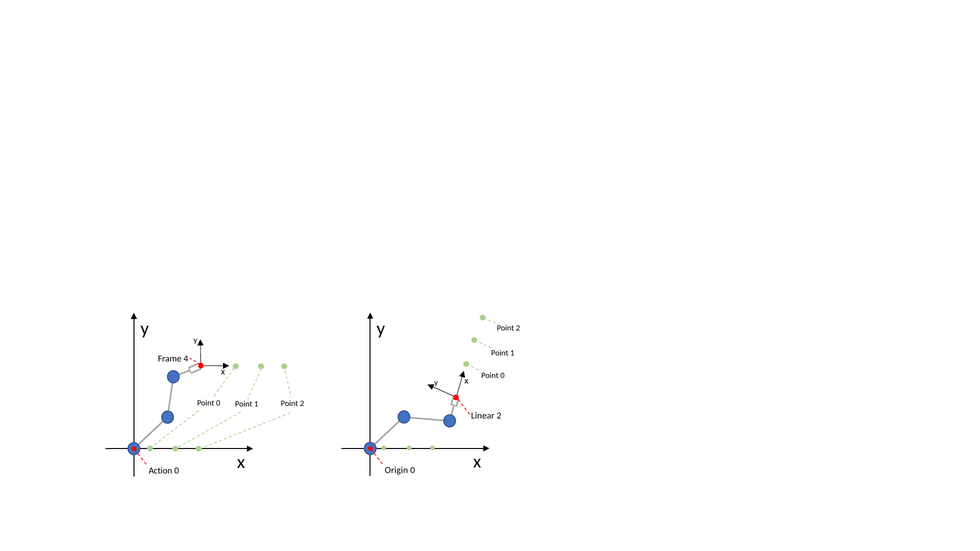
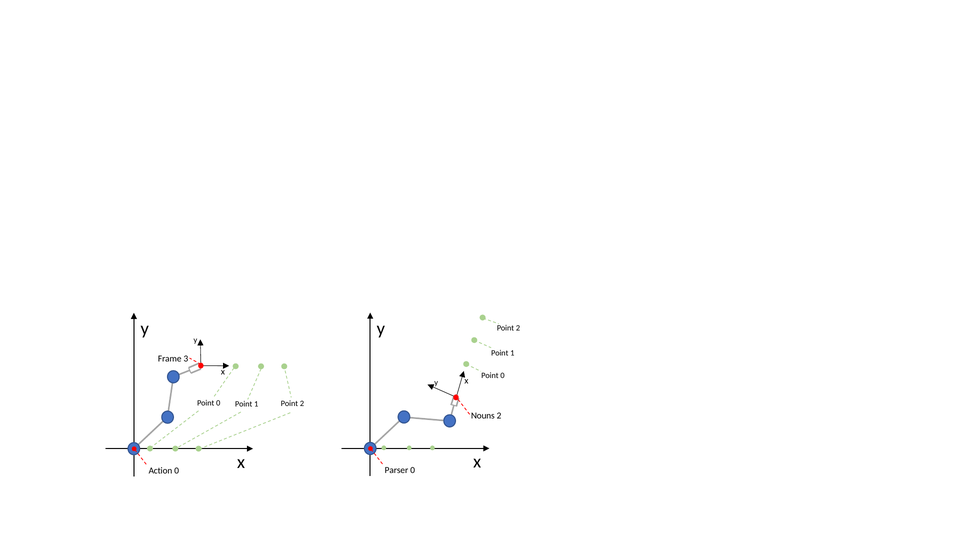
4: 4 -> 3
Linear: Linear -> Nouns
Origin: Origin -> Parser
